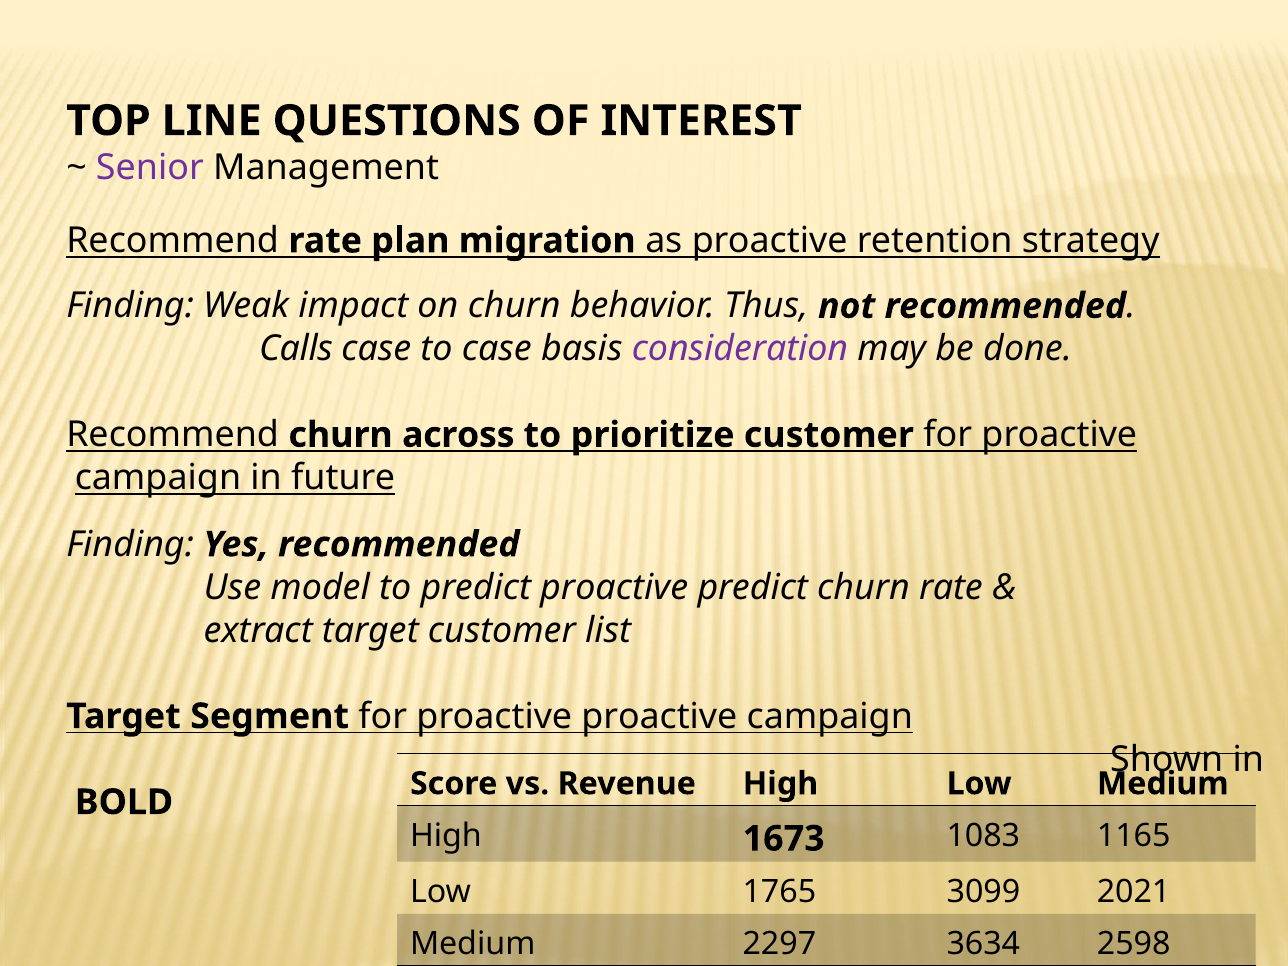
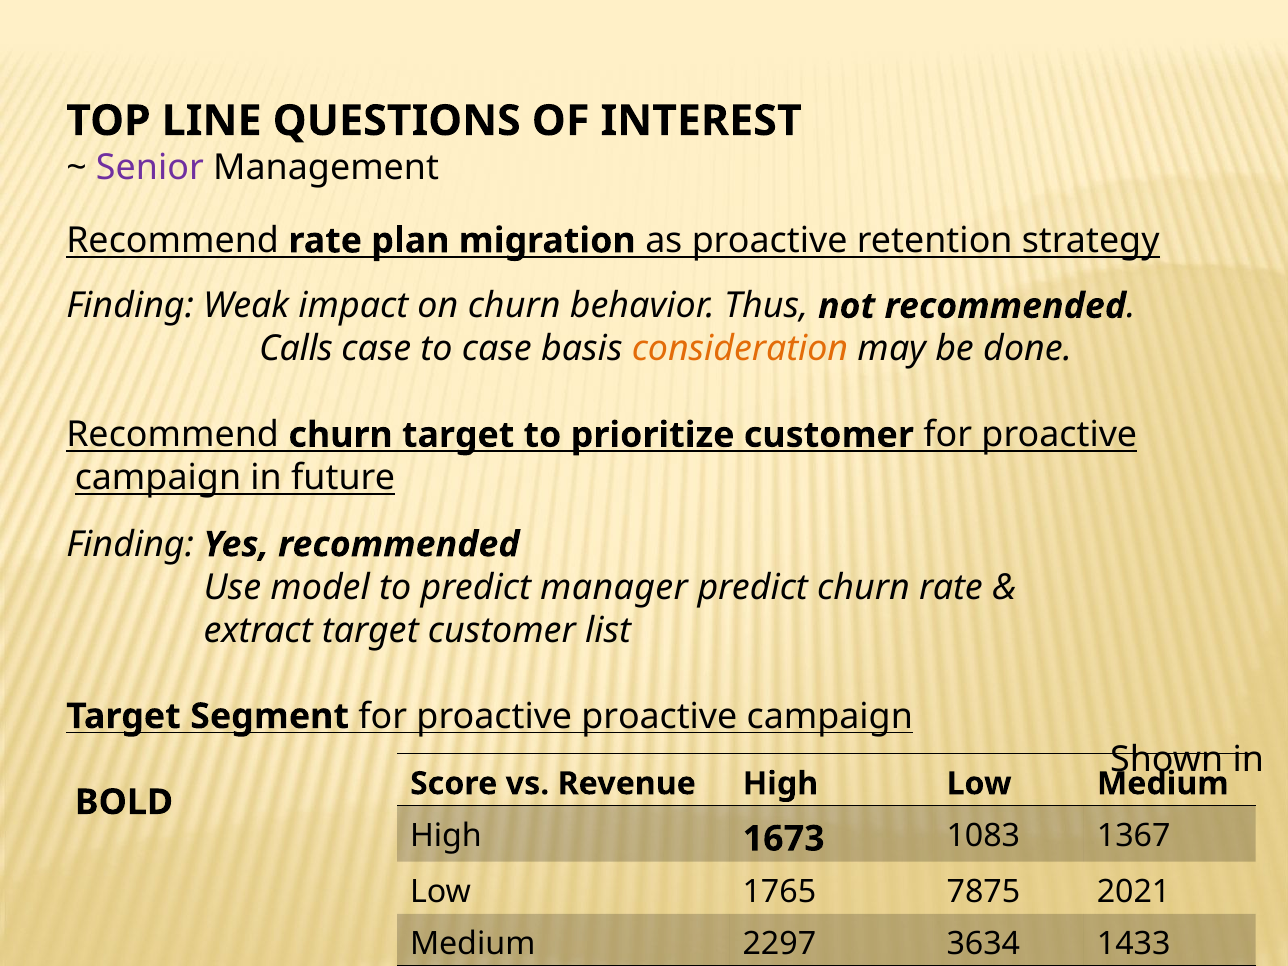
consideration colour: purple -> orange
churn across: across -> target
predict proactive: proactive -> manager
1165: 1165 -> 1367
3099: 3099 -> 7875
2598: 2598 -> 1433
